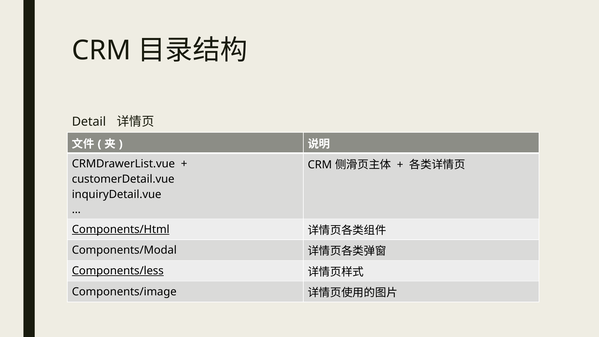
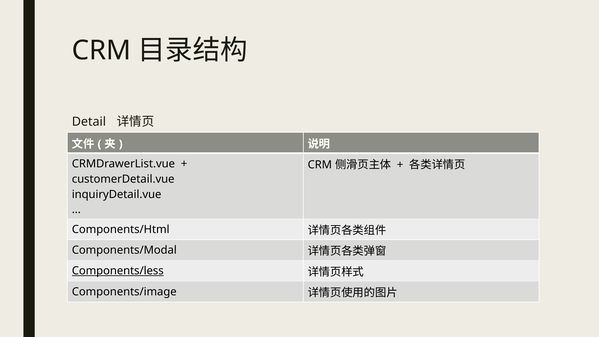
Components/Html underline: present -> none
